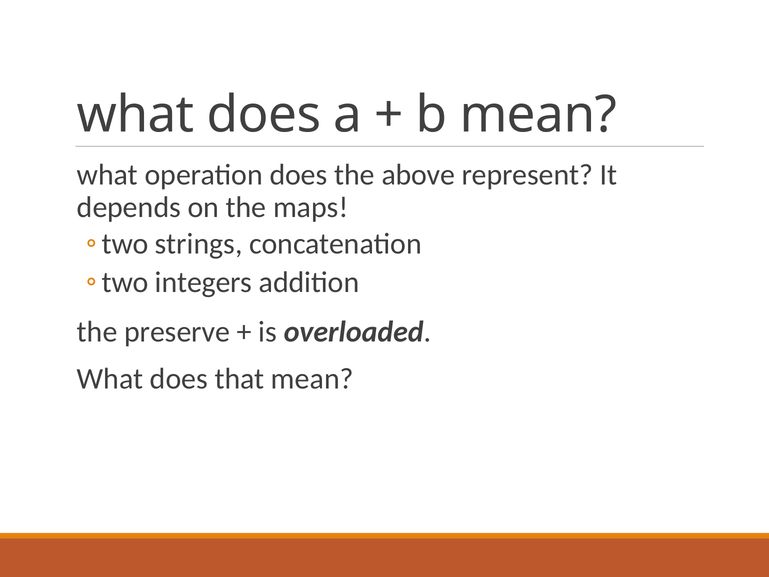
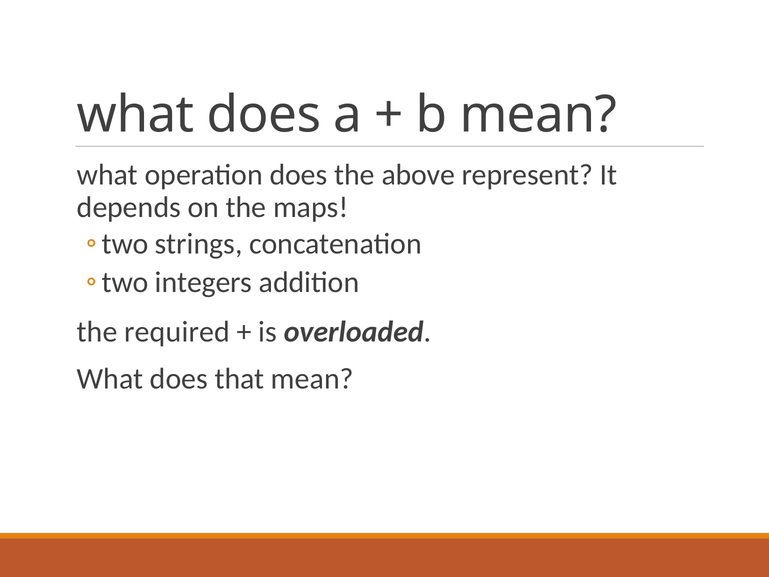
preserve: preserve -> required
